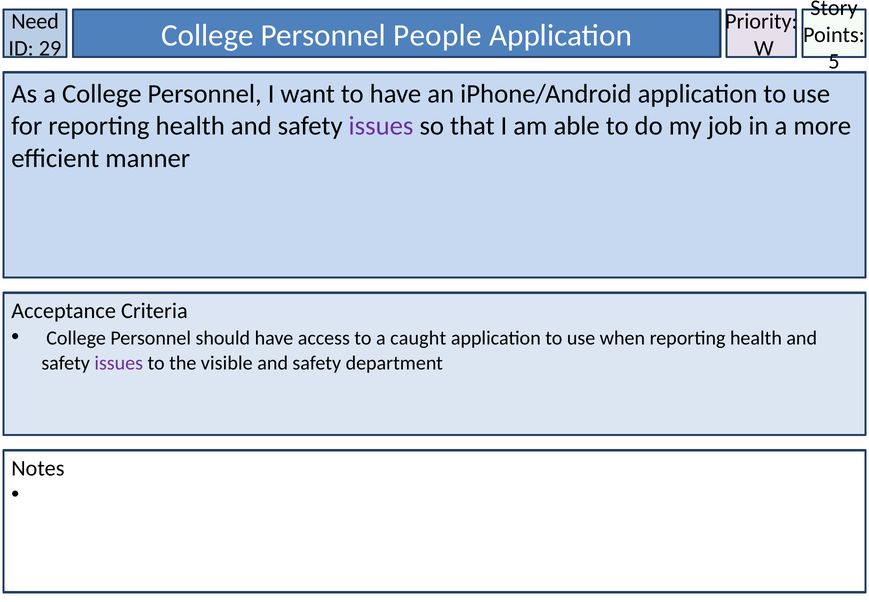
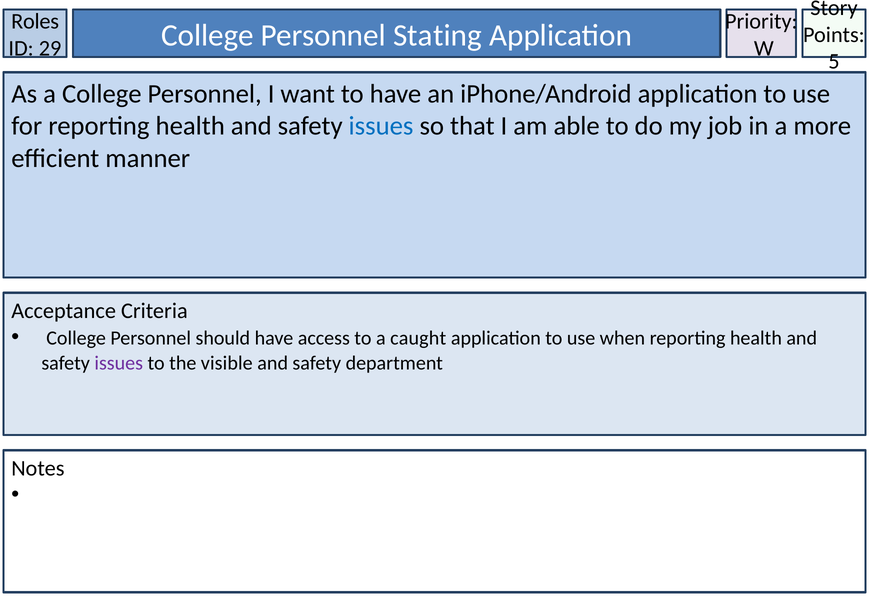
Need: Need -> Roles
People: People -> Stating
issues at (381, 126) colour: purple -> blue
